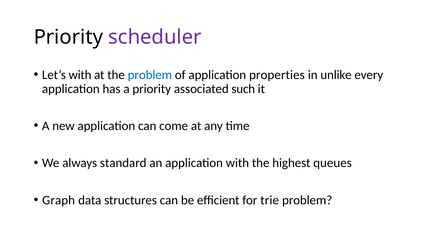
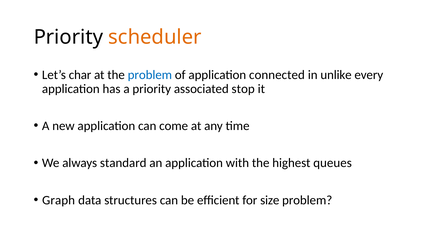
scheduler colour: purple -> orange
Let’s with: with -> char
properties: properties -> connected
such: such -> stop
trie: trie -> size
